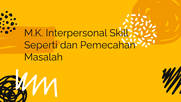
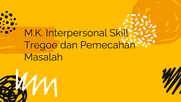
Seperti: Seperti -> Tregoe
